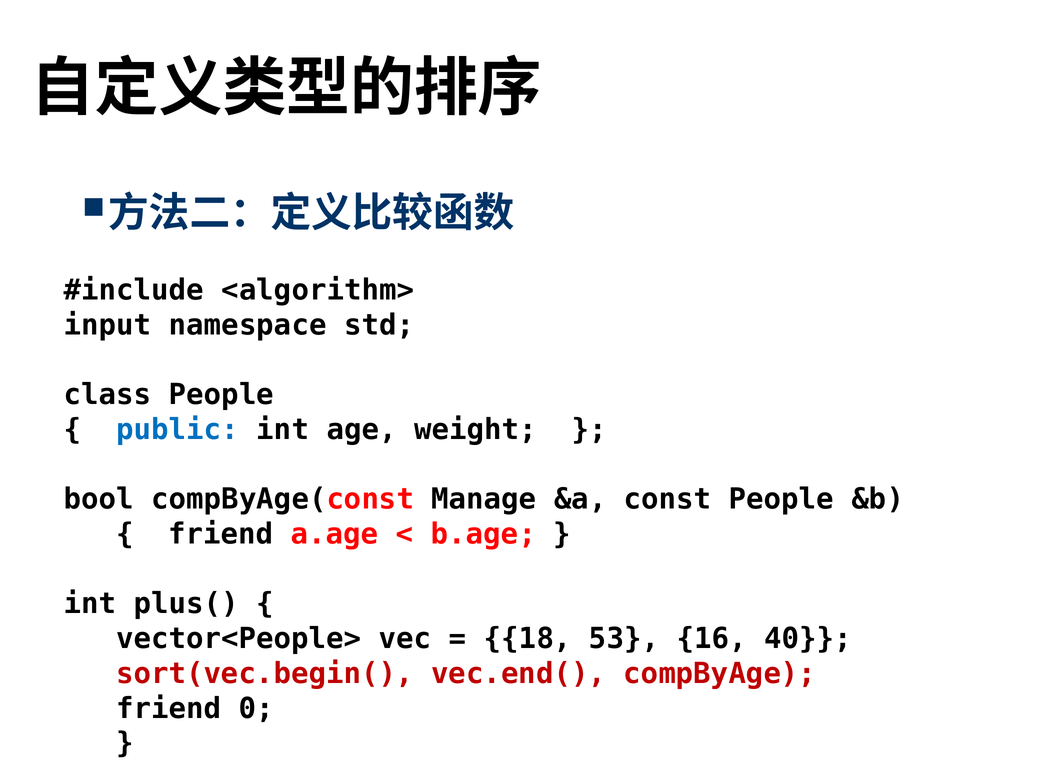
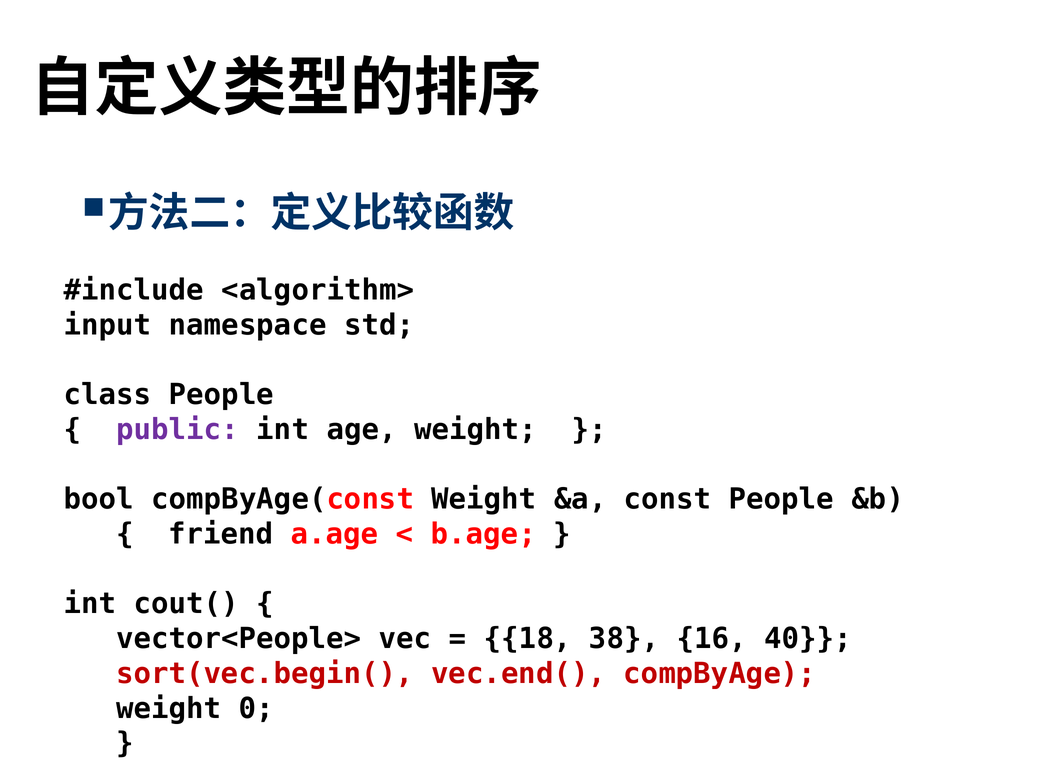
public colour: blue -> purple
compByAge(const Manage: Manage -> Weight
plus(: plus( -> cout(
53: 53 -> 38
friend at (169, 708): friend -> weight
